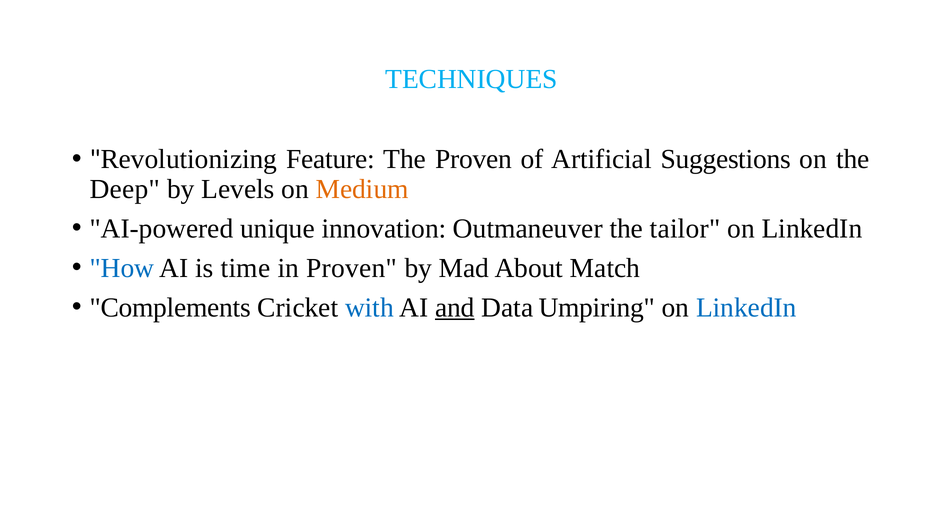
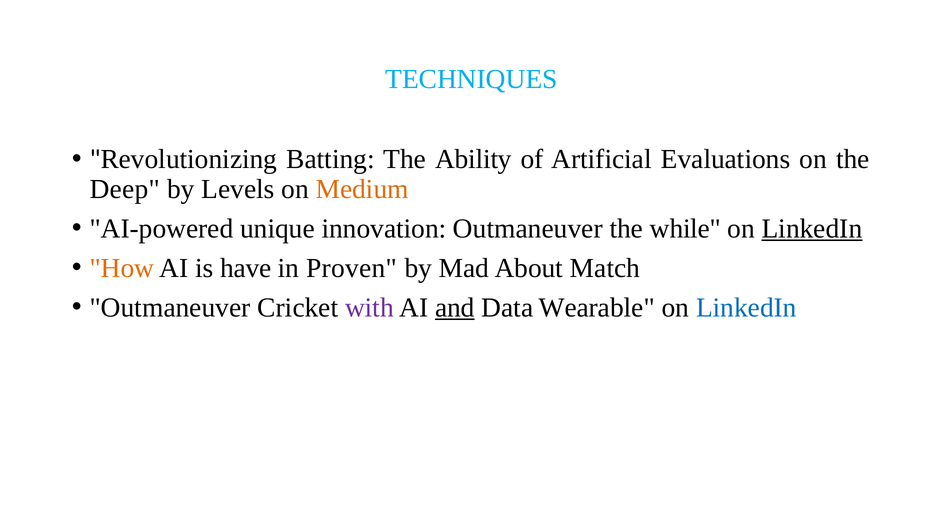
Feature: Feature -> Batting
The Proven: Proven -> Ability
Suggestions: Suggestions -> Evaluations
tailor: tailor -> while
LinkedIn at (812, 229) underline: none -> present
How colour: blue -> orange
time: time -> have
Complements at (170, 308): Complements -> Outmaneuver
with colour: blue -> purple
Umpiring: Umpiring -> Wearable
